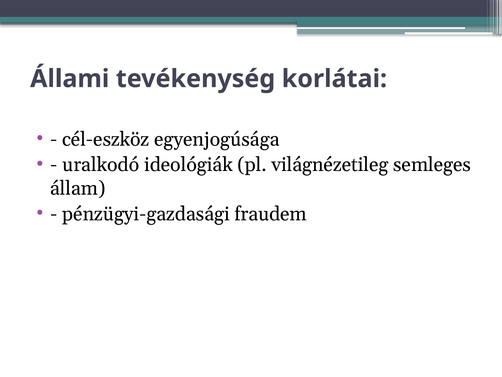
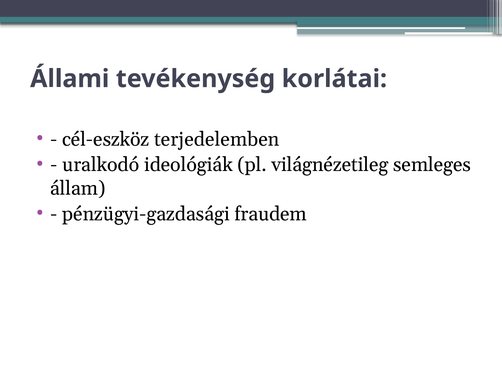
egyenjogúsága: egyenjogúsága -> terjedelemben
